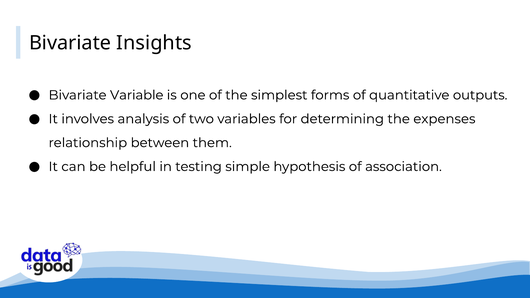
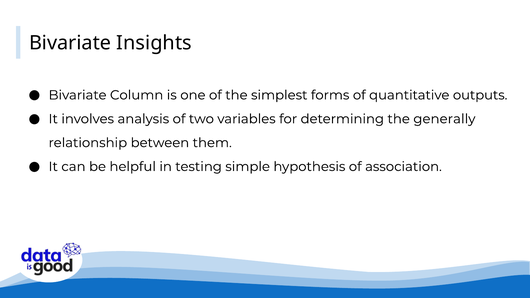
Variable: Variable -> Column
expenses: expenses -> generally
